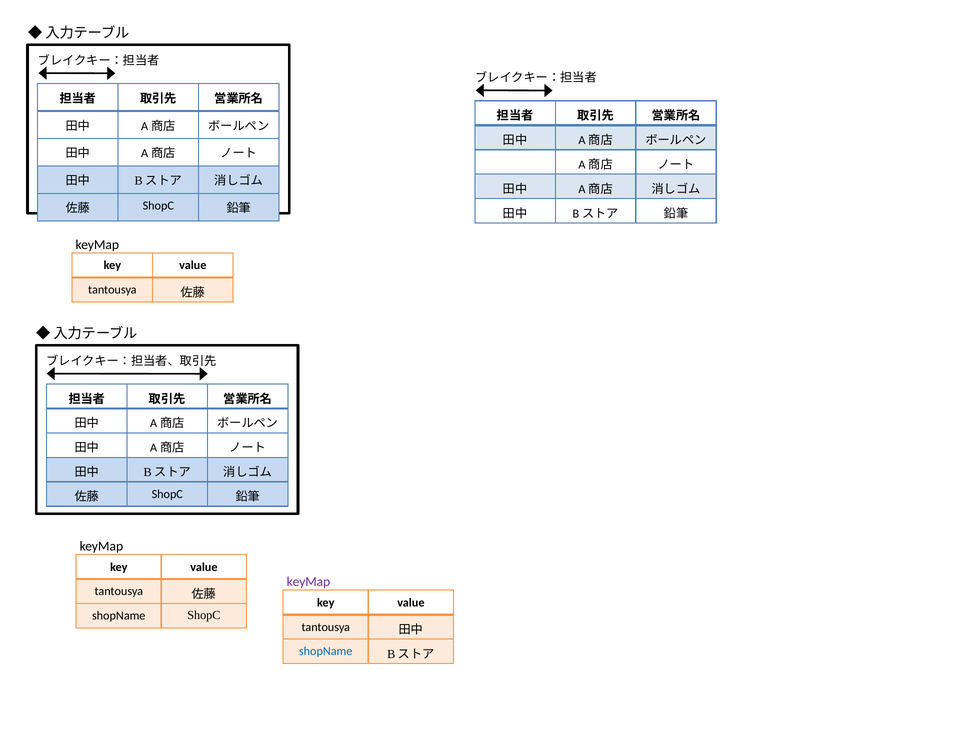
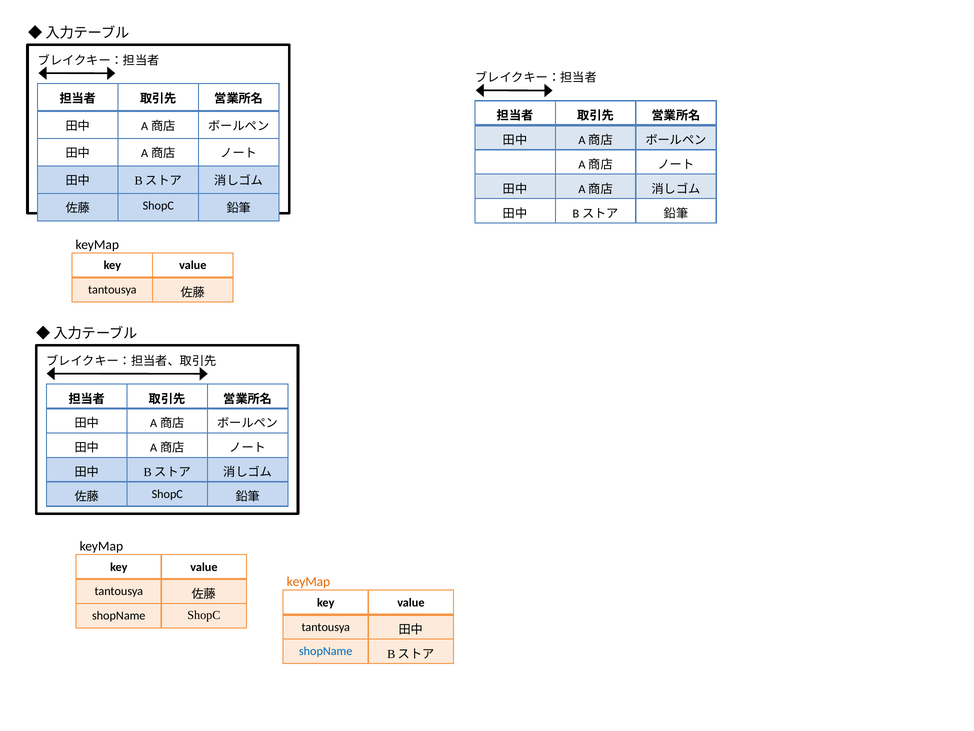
keyMap at (308, 582) colour: purple -> orange
